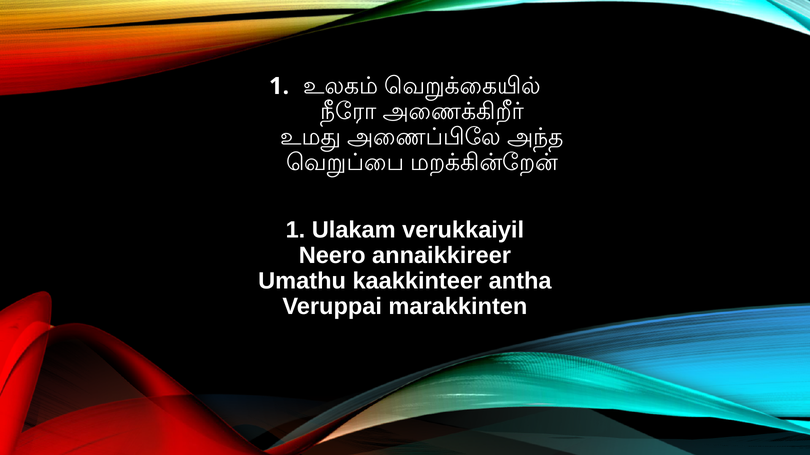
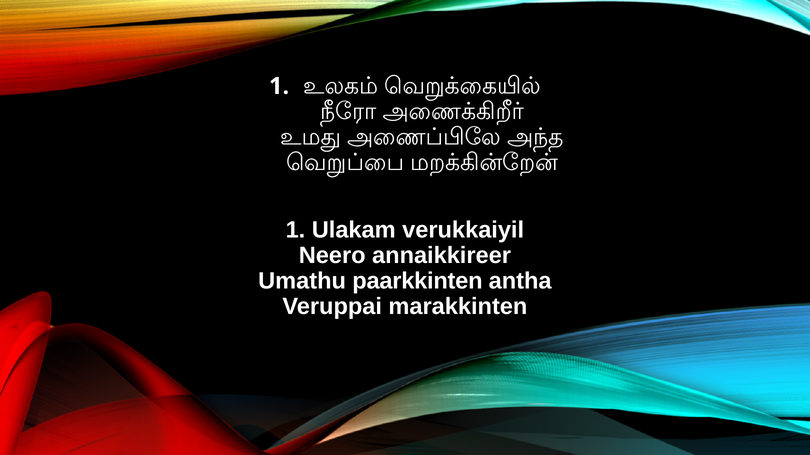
kaakkinteer: kaakkinteer -> paarkkinten
